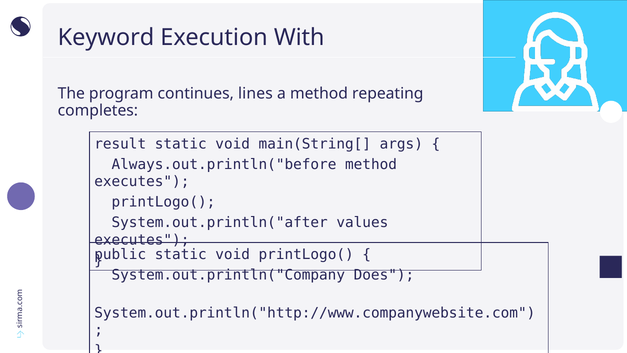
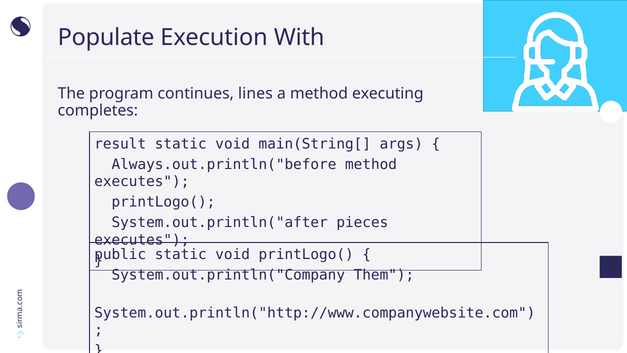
Keyword: Keyword -> Populate
repeating: repeating -> executing
values: values -> pieces
Does: Does -> Them
